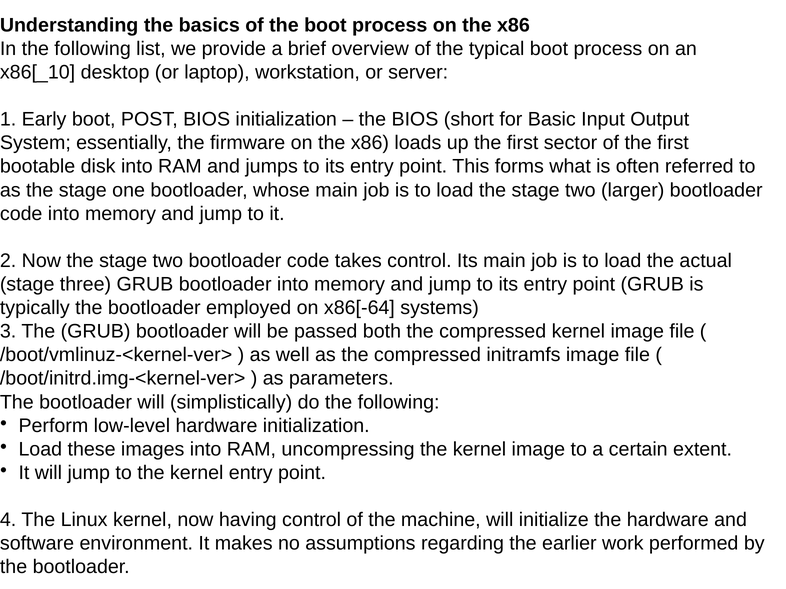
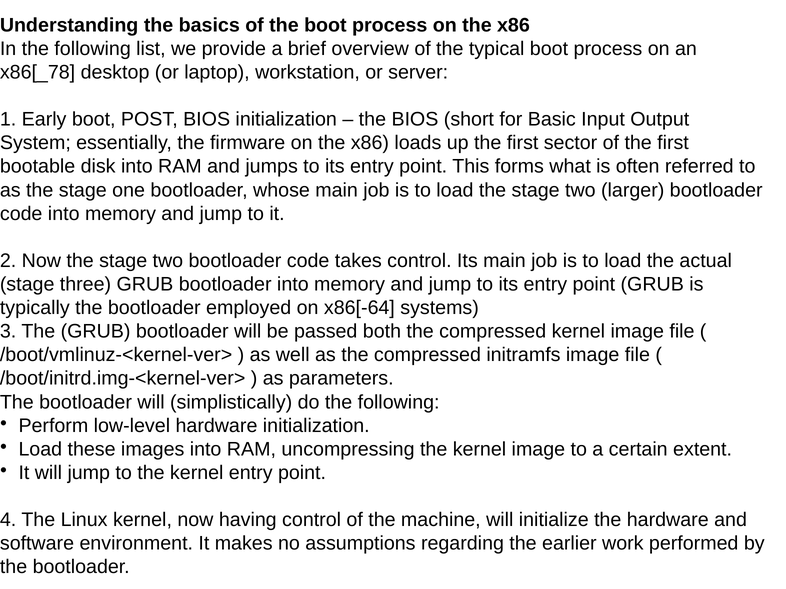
x86[_10: x86[_10 -> x86[_78
